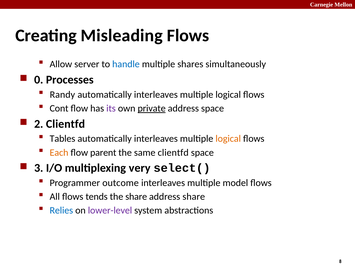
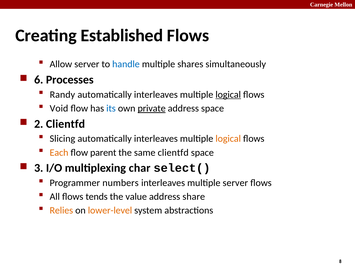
Misleading: Misleading -> Established
0: 0 -> 6
logical at (228, 95) underline: none -> present
Cont: Cont -> Void
its colour: purple -> blue
Tables: Tables -> Slicing
very: very -> char
outcome: outcome -> numbers
multiple model: model -> server
the share: share -> value
Relies colour: blue -> orange
lower-level colour: purple -> orange
